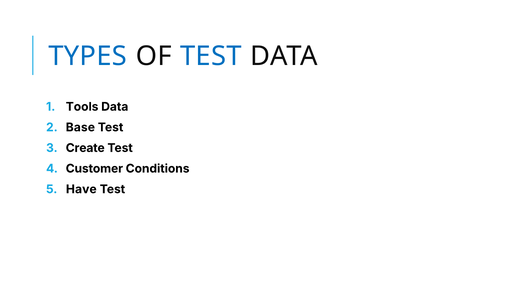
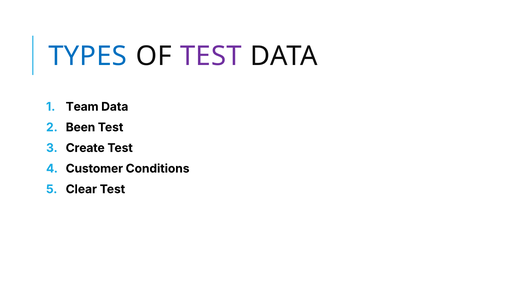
TEST at (211, 56) colour: blue -> purple
Tools: Tools -> Team
Base: Base -> Been
Have: Have -> Clear
